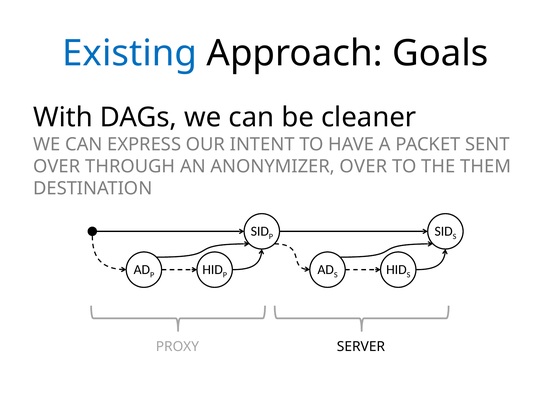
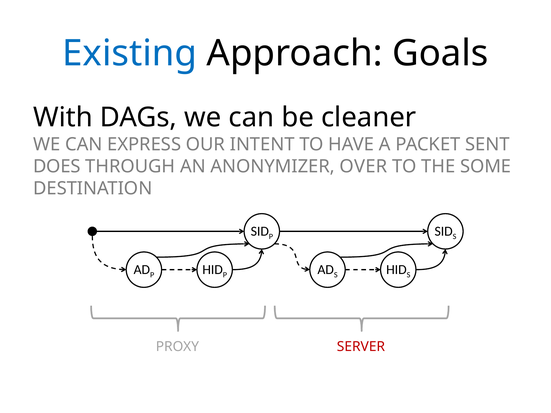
OVER at (57, 167): OVER -> DOES
THEM: THEM -> SOME
SERVER colour: black -> red
